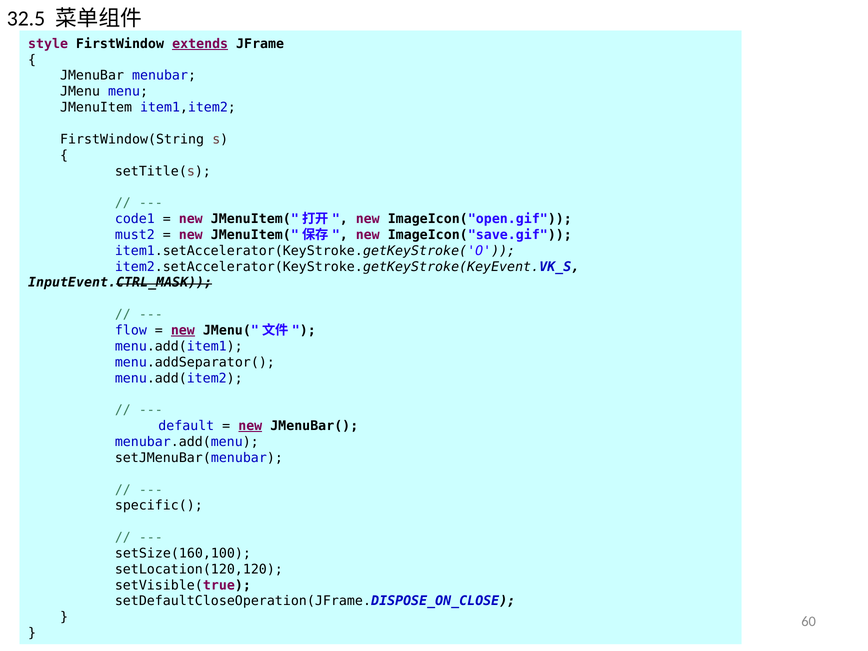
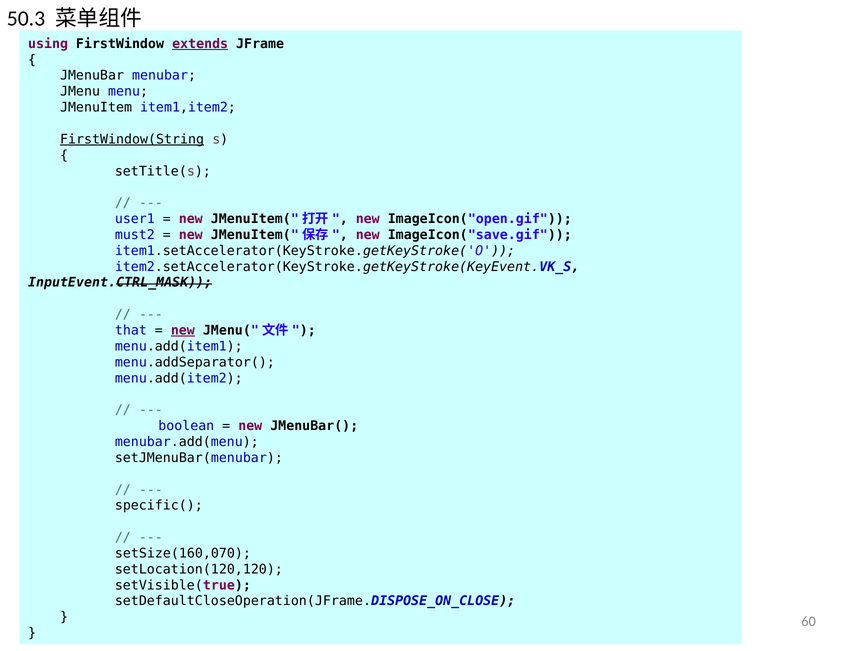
32.5: 32.5 -> 50.3
style: style -> using
FirstWindow(String underline: none -> present
code1: code1 -> user1
flow: flow -> that
default: default -> boolean
new at (250, 426) underline: present -> none
setSize(160,100: setSize(160,100 -> setSize(160,070
